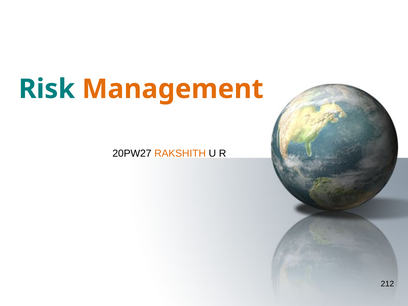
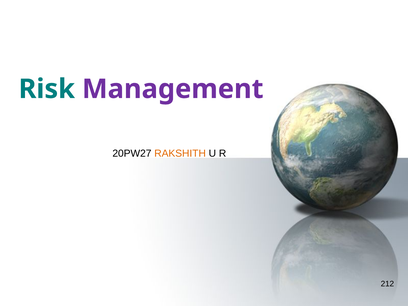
Management colour: orange -> purple
